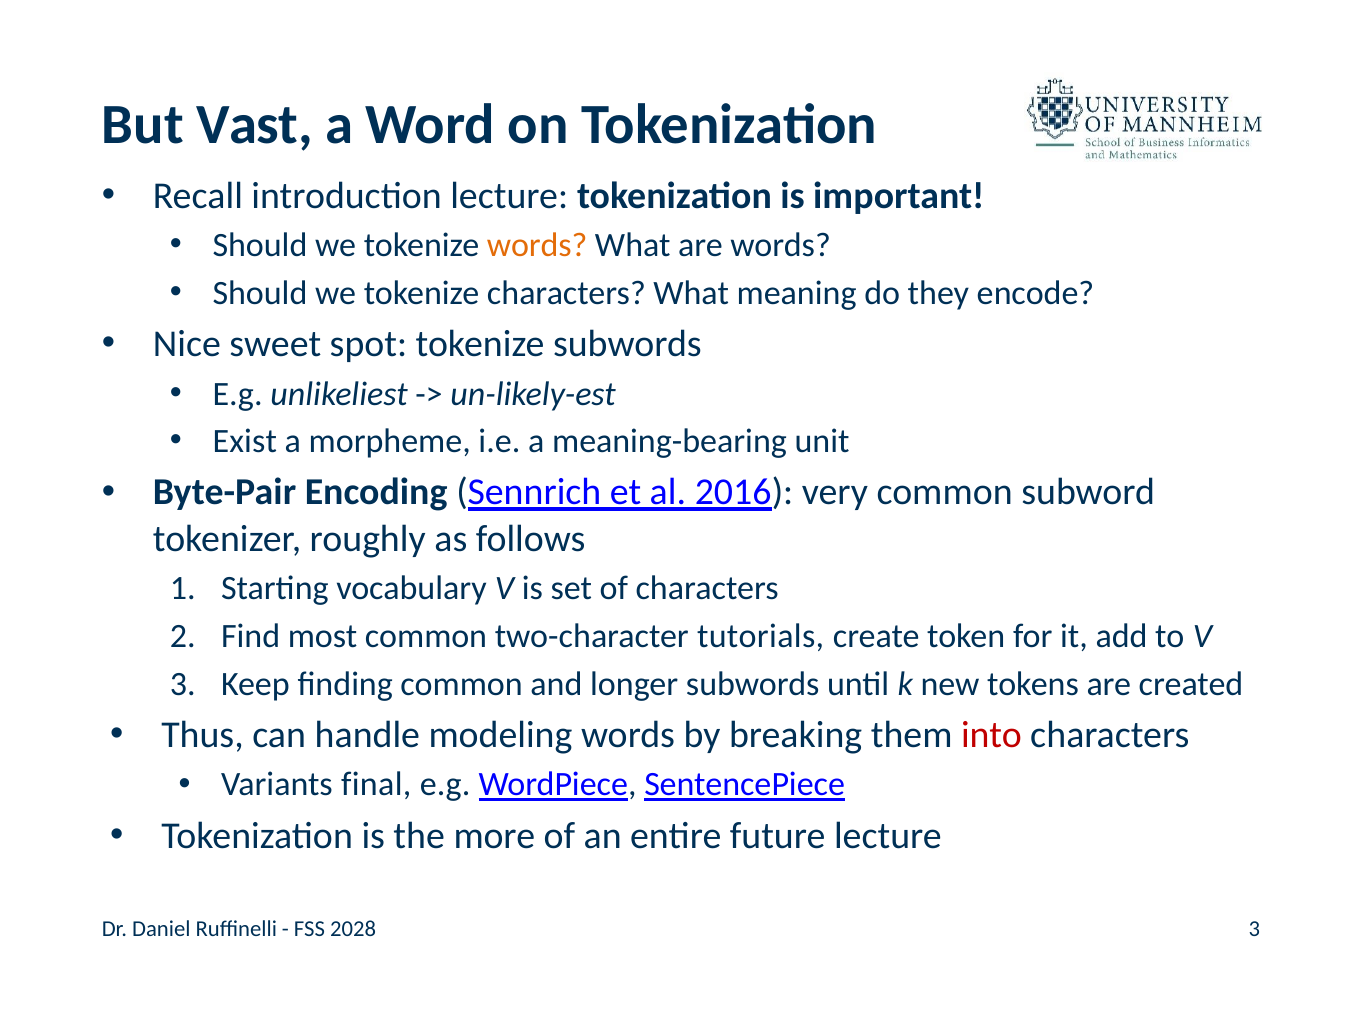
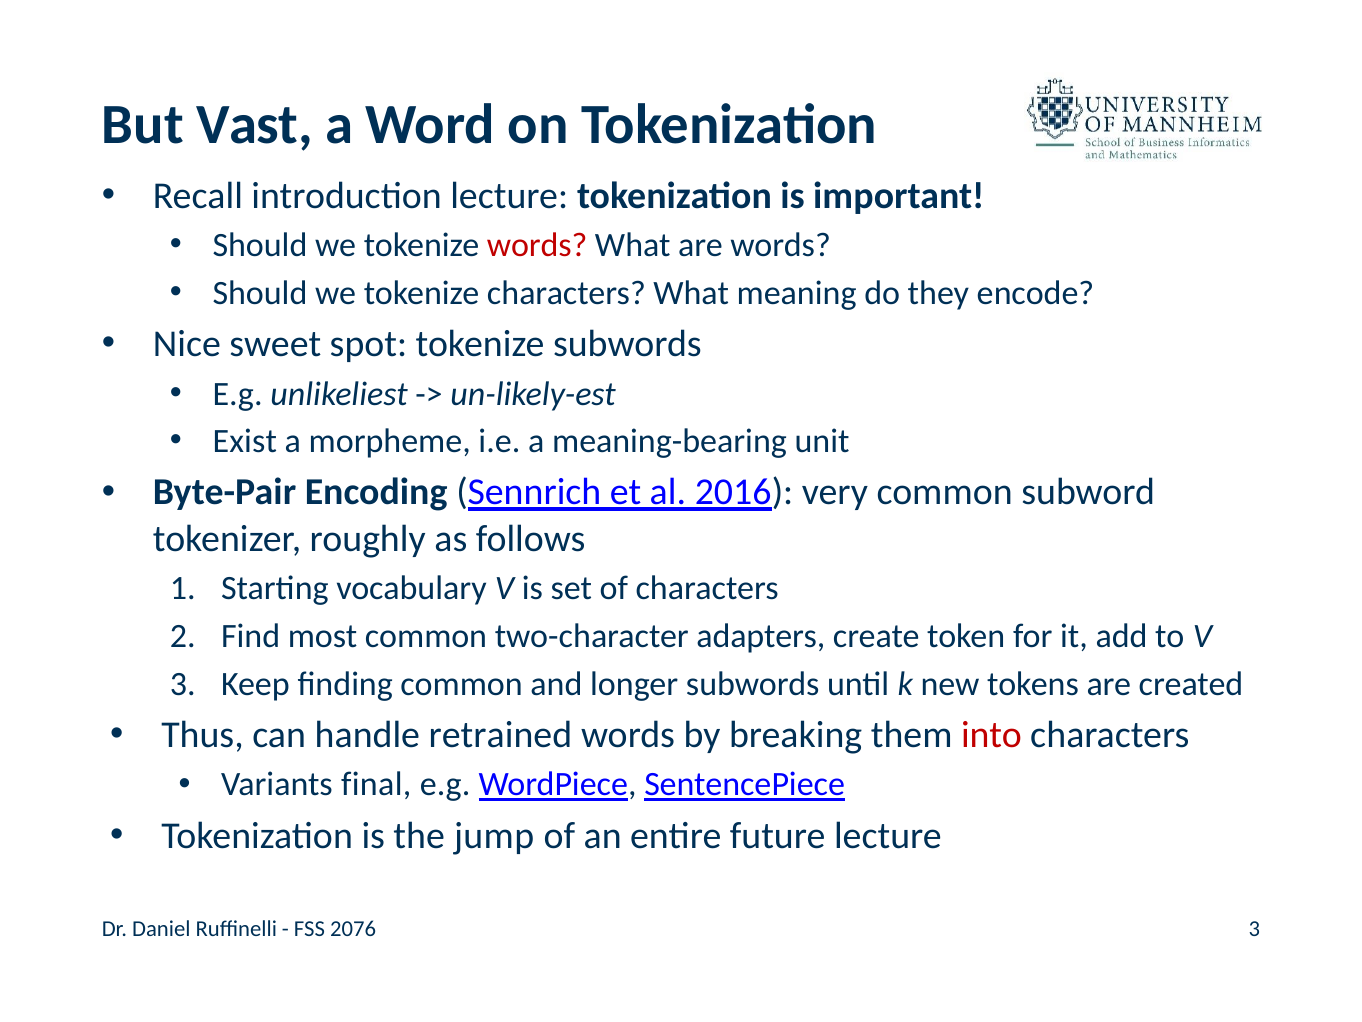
words at (537, 245) colour: orange -> red
tutorials: tutorials -> adapters
modeling: modeling -> retrained
more: more -> jump
2028: 2028 -> 2076
